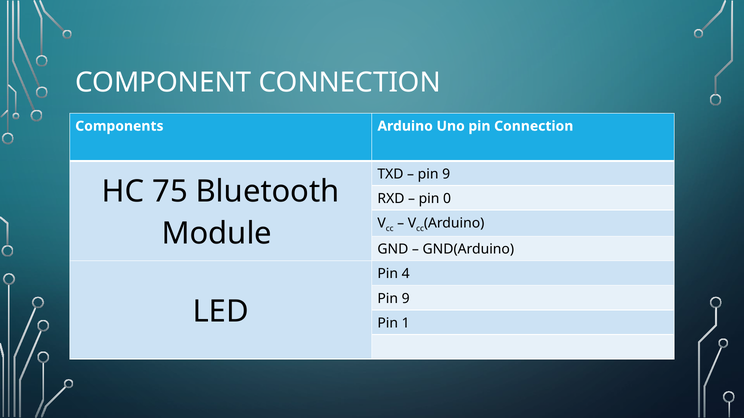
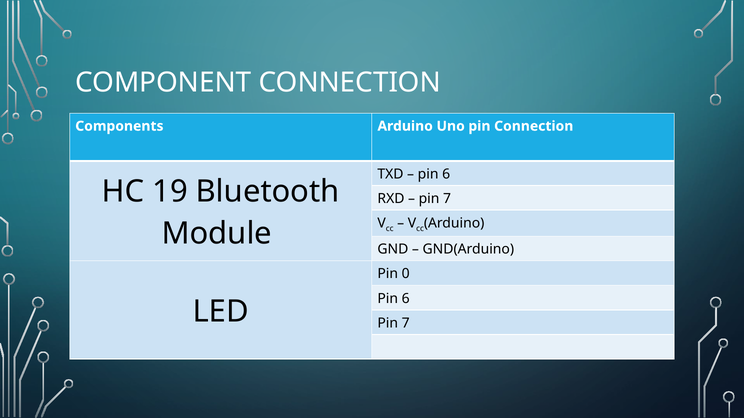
9 at (446, 174): 9 -> 6
75: 75 -> 19
0 at (447, 199): 0 -> 7
4: 4 -> 0
9 at (406, 299): 9 -> 6
1 at (406, 323): 1 -> 7
